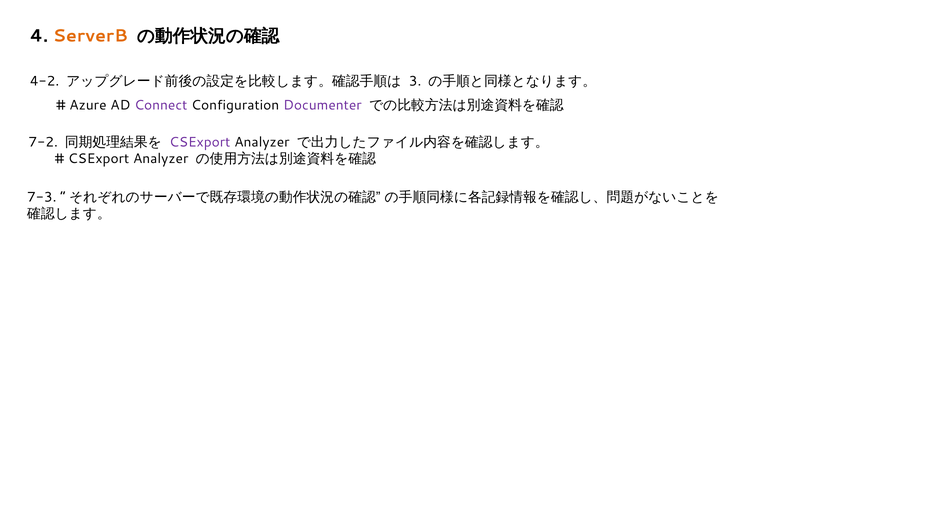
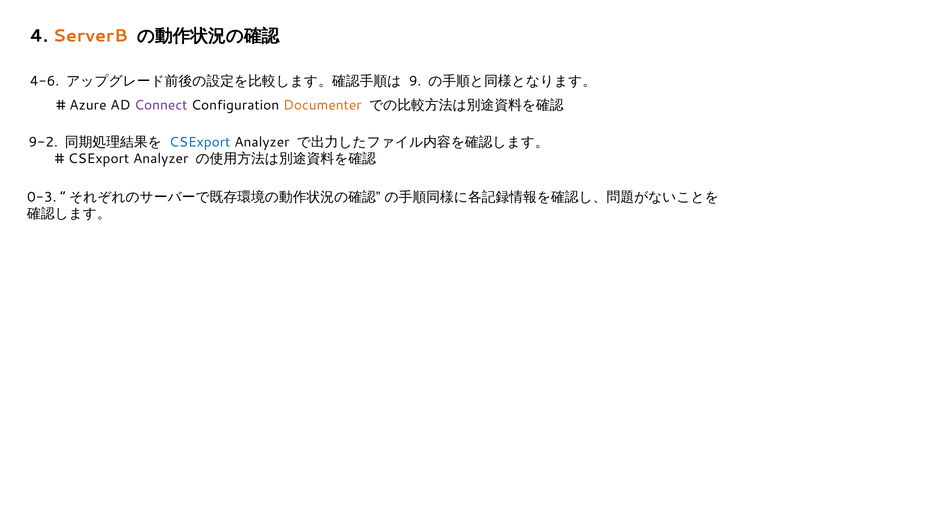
4-2: 4-2 -> 4-6
3: 3 -> 9
Documenter colour: purple -> orange
7-2: 7-2 -> 9-2
CSExport at (200, 142) colour: purple -> blue
7-3: 7-3 -> 0-3
